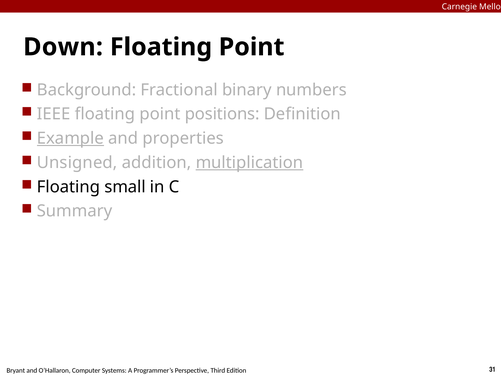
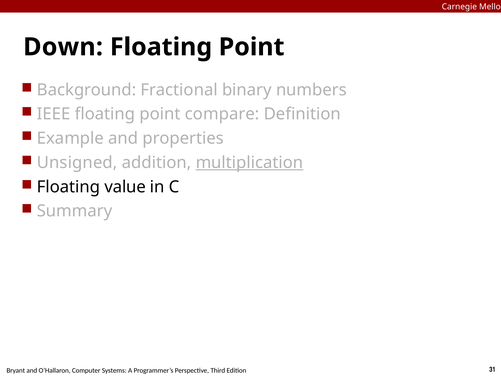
positions: positions -> compare
Example underline: present -> none
small: small -> value
